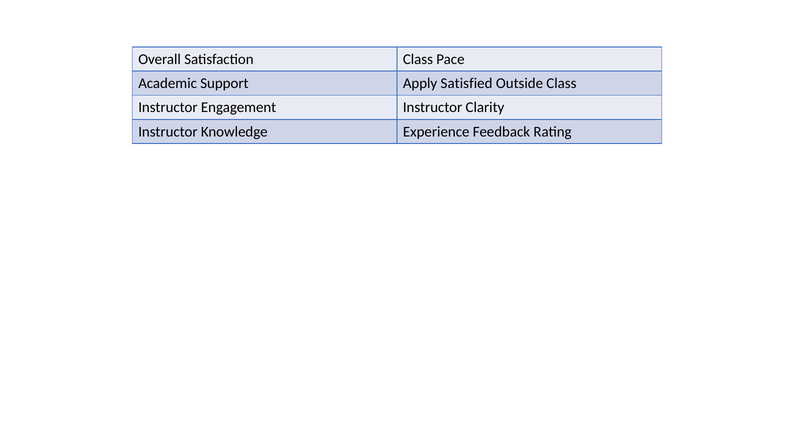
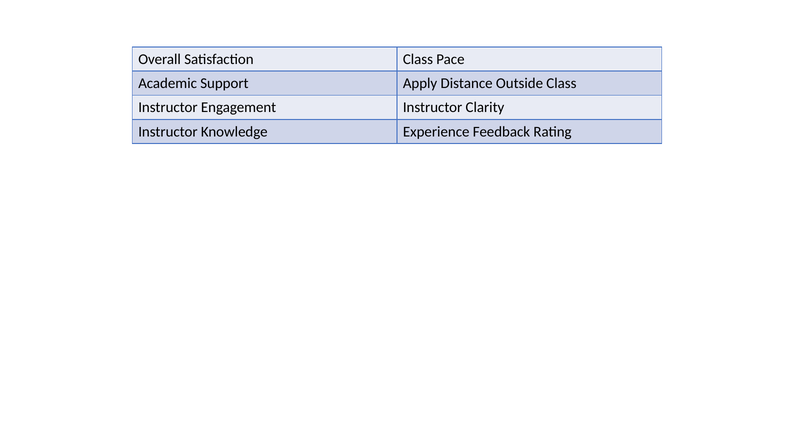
Satisfied: Satisfied -> Distance
